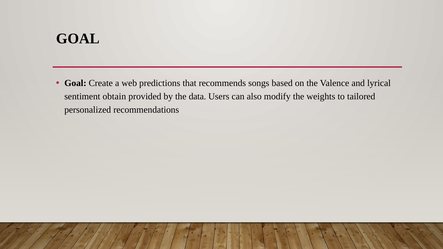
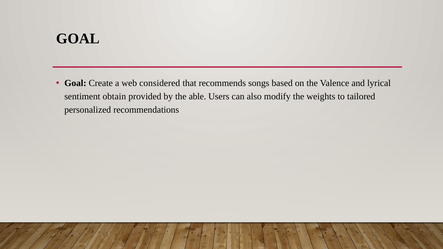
predictions: predictions -> considered
data: data -> able
